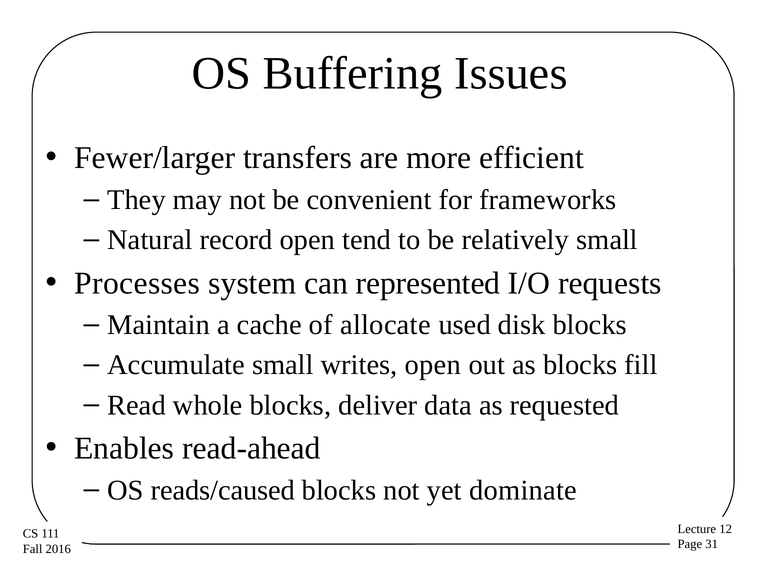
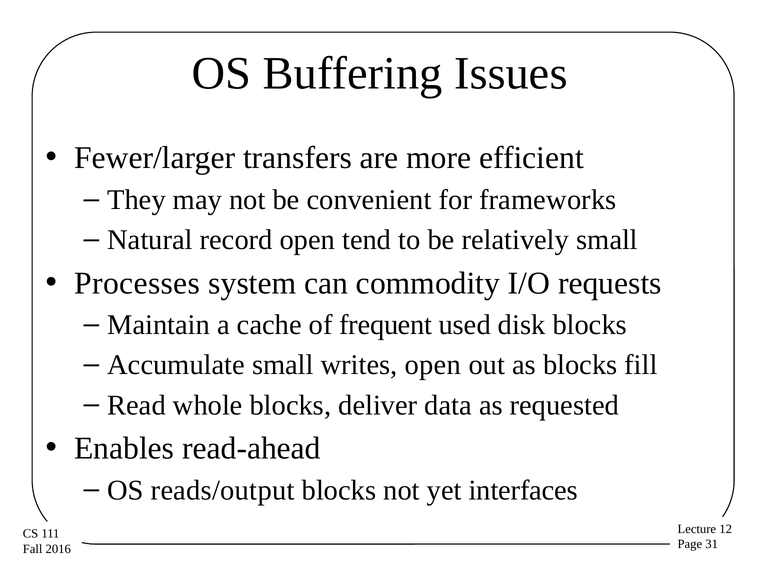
represented: represented -> commodity
allocate: allocate -> frequent
reads/caused: reads/caused -> reads/output
dominate: dominate -> interfaces
